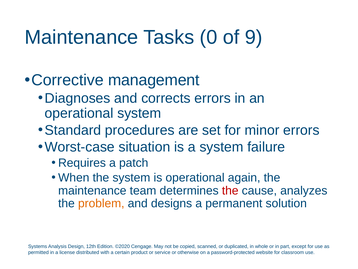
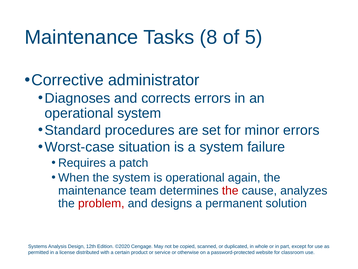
0: 0 -> 8
9: 9 -> 5
management: management -> administrator
problem colour: orange -> red
